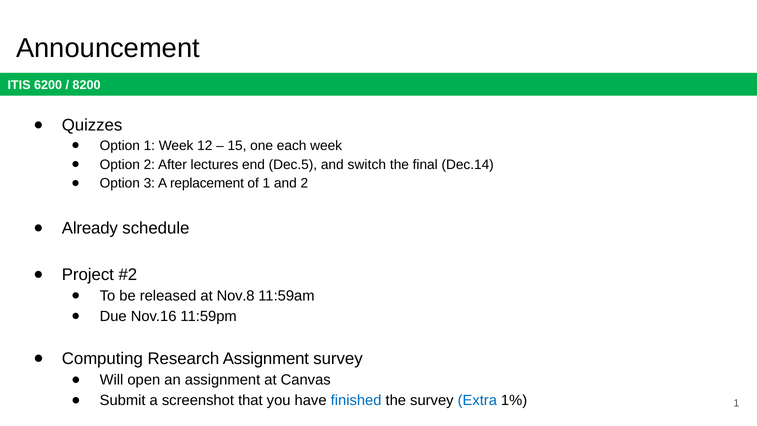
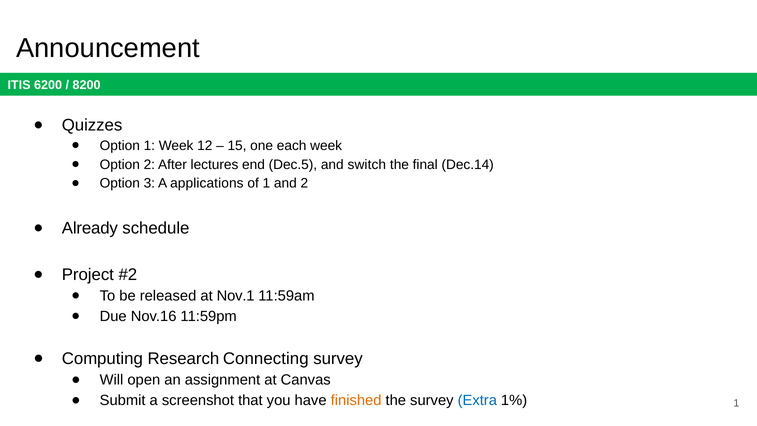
replacement: replacement -> applications
Nov.8: Nov.8 -> Nov.1
Research Assignment: Assignment -> Connecting
finished colour: blue -> orange
